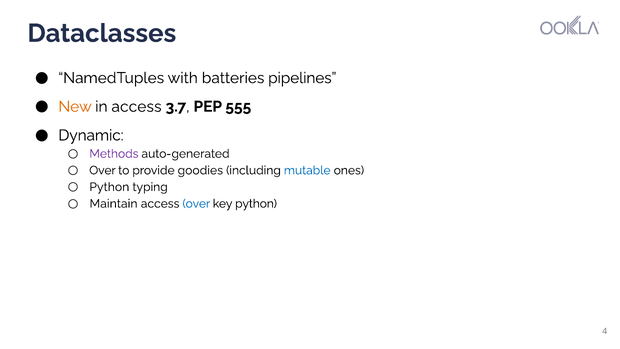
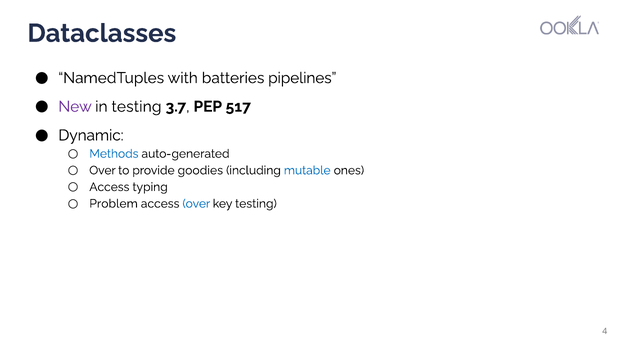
New colour: orange -> purple
in access: access -> testing
555: 555 -> 517
Methods colour: purple -> blue
Python at (109, 187): Python -> Access
Maintain: Maintain -> Problem
key python: python -> testing
